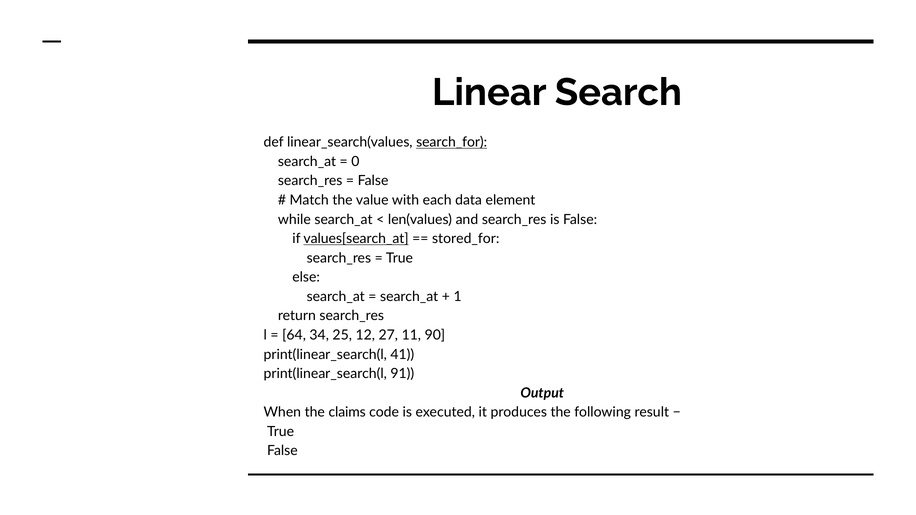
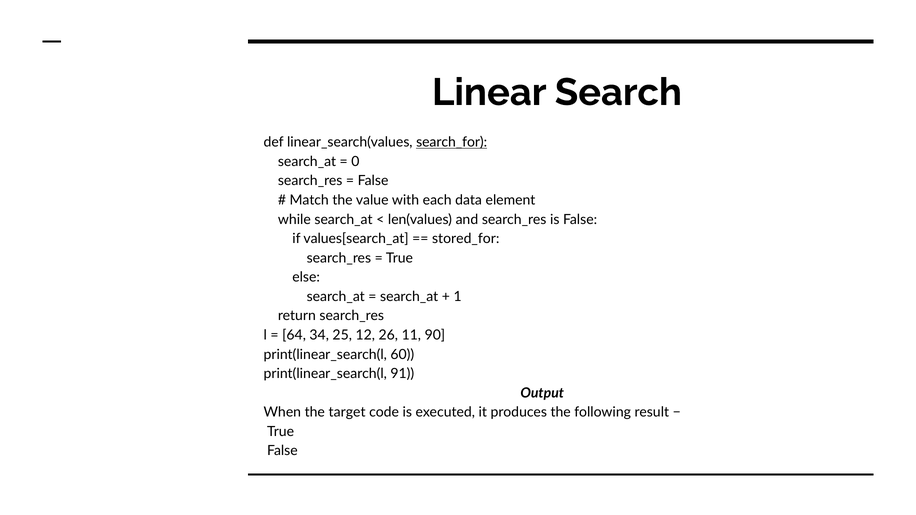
values[search_at underline: present -> none
27: 27 -> 26
41: 41 -> 60
claims: claims -> target
